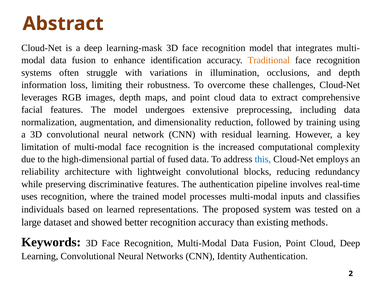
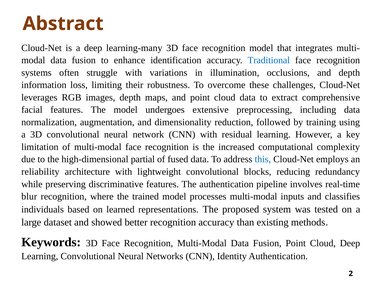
learning-mask: learning-mask -> learning-many
Traditional colour: orange -> blue
uses: uses -> blur
